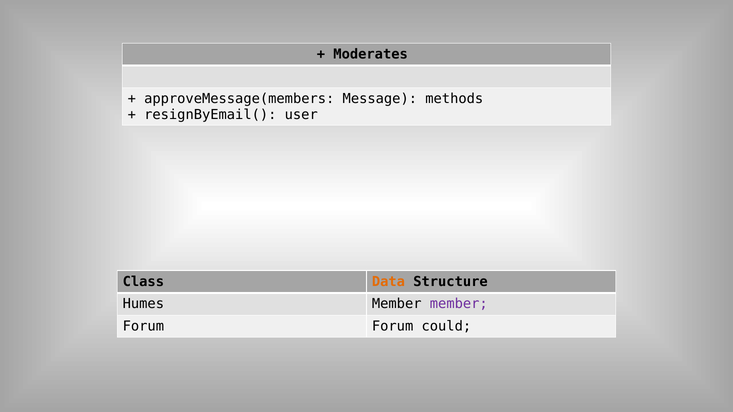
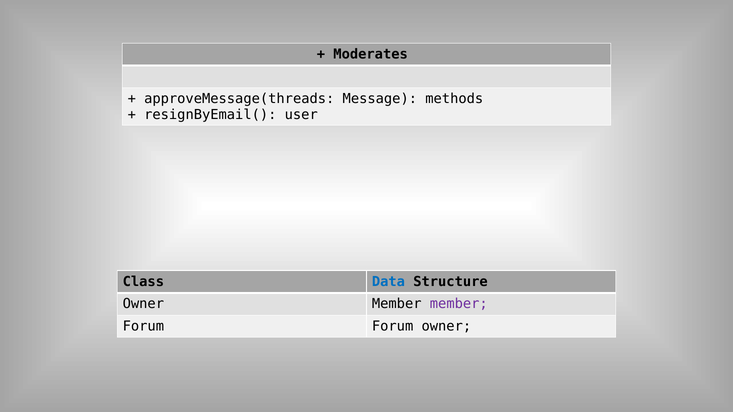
approveMessage(members: approveMessage(members -> approveMessage(threads
Data colour: orange -> blue
Humes at (143, 304): Humes -> Owner
Forum could: could -> owner
